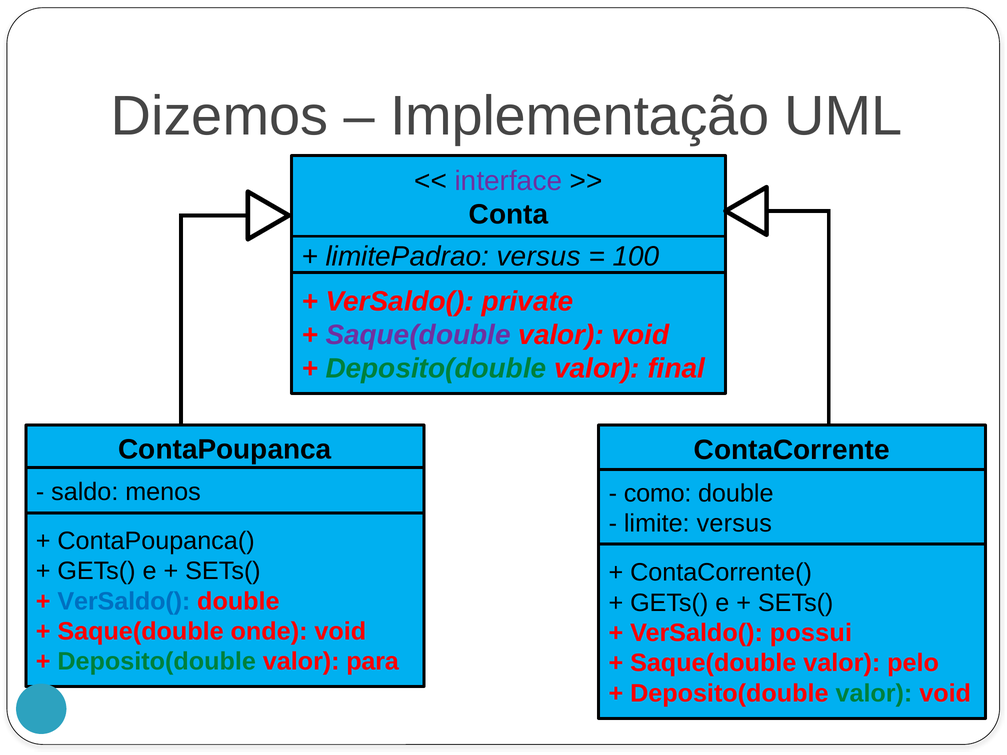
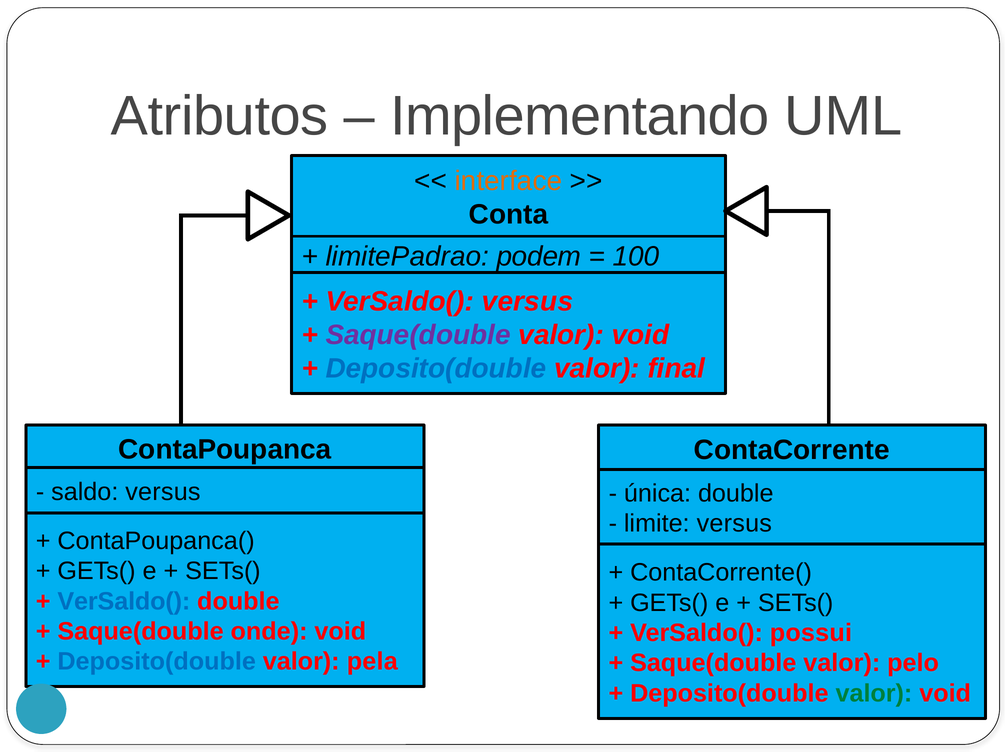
Dizemos: Dizemos -> Atributos
Implementação: Implementação -> Implementando
interface colour: purple -> orange
limitePadrao versus: versus -> podem
VerSaldo( private: private -> versus
Deposito(double at (436, 369) colour: green -> blue
saldo menos: menos -> versus
como: como -> única
Deposito(double at (157, 662) colour: green -> blue
para: para -> pela
